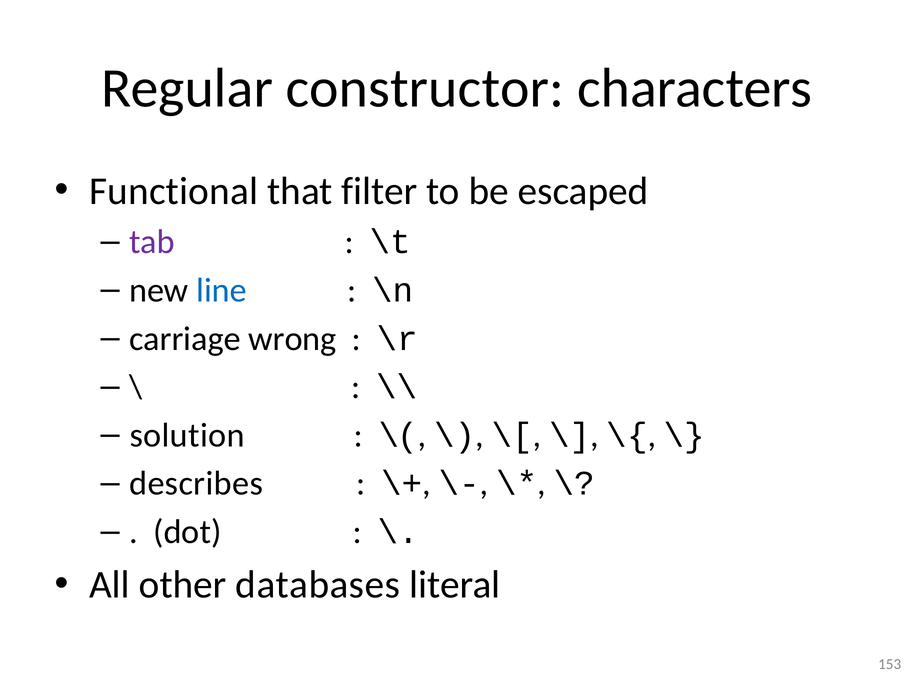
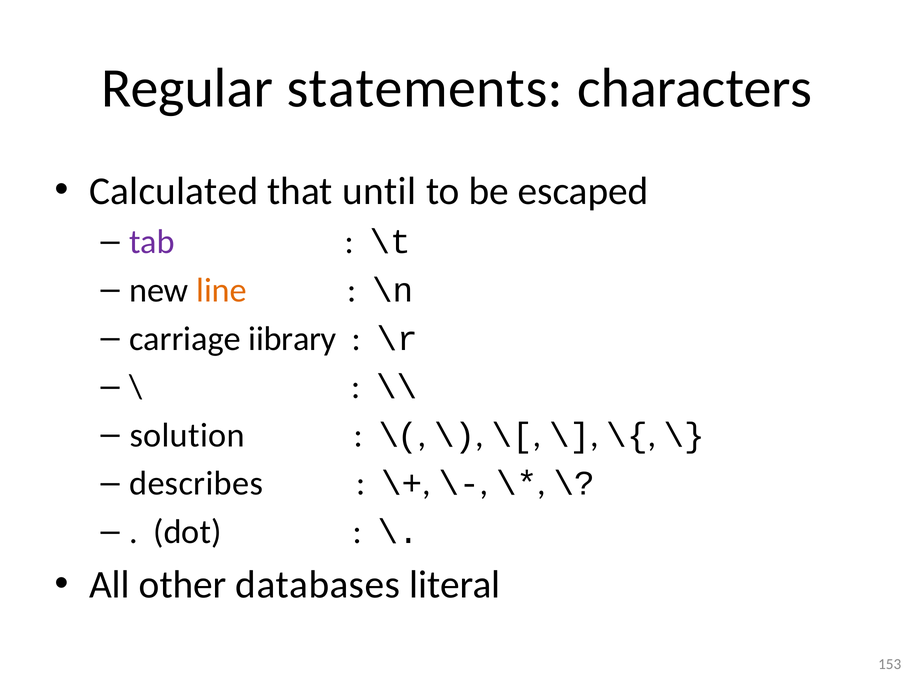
constructor: constructor -> statements
Functional: Functional -> Calculated
filter: filter -> until
line colour: blue -> orange
wrong: wrong -> iibrary
